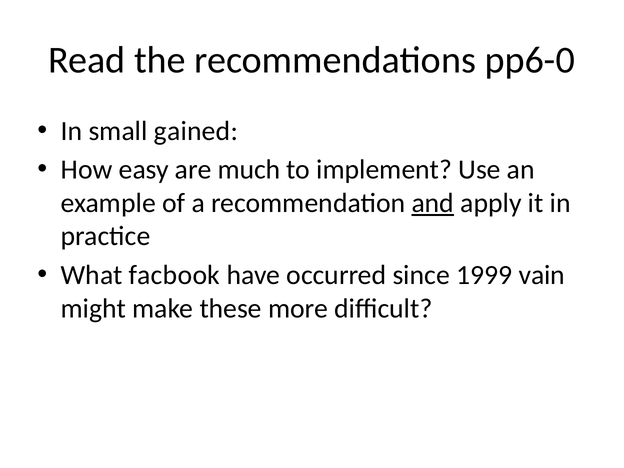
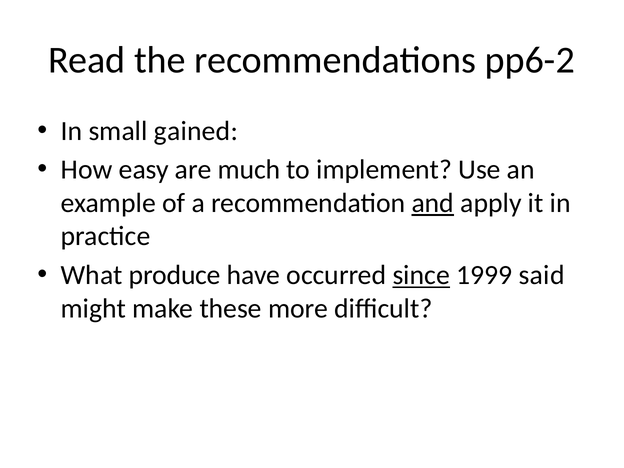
pp6-0: pp6-0 -> pp6-2
facbook: facbook -> produce
since underline: none -> present
vain: vain -> said
